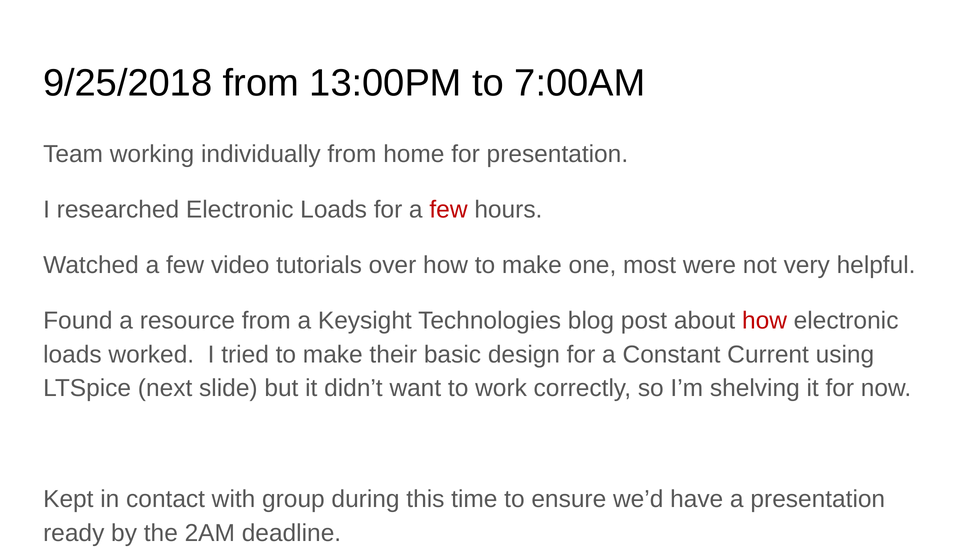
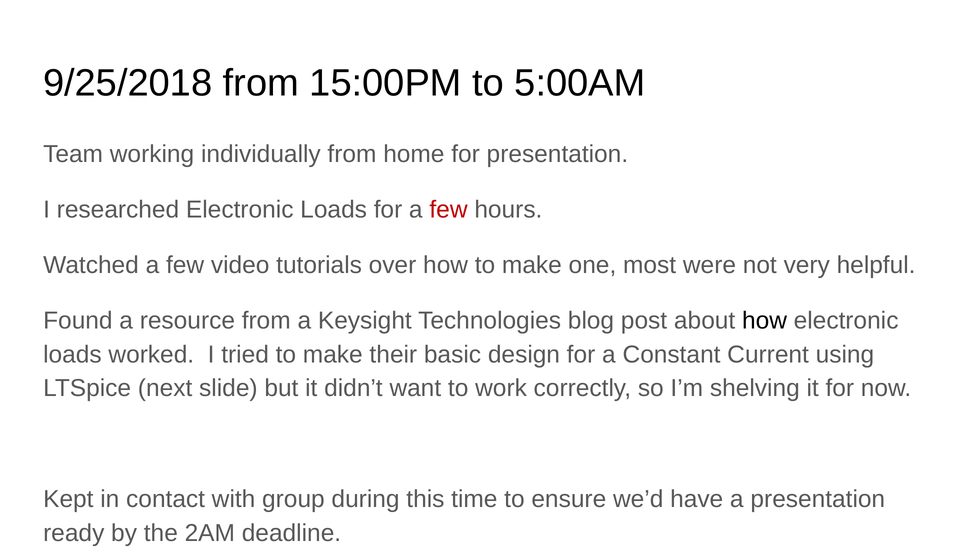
13:00PM: 13:00PM -> 15:00PM
7:00AM: 7:00AM -> 5:00AM
how at (764, 321) colour: red -> black
